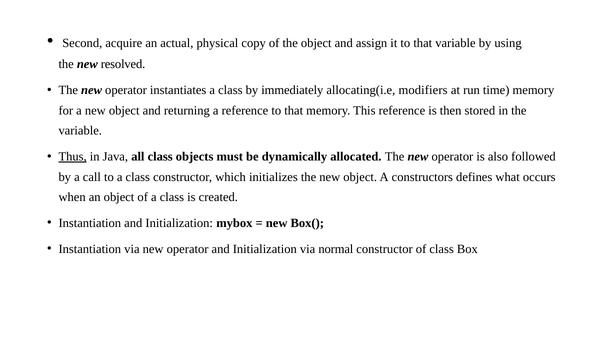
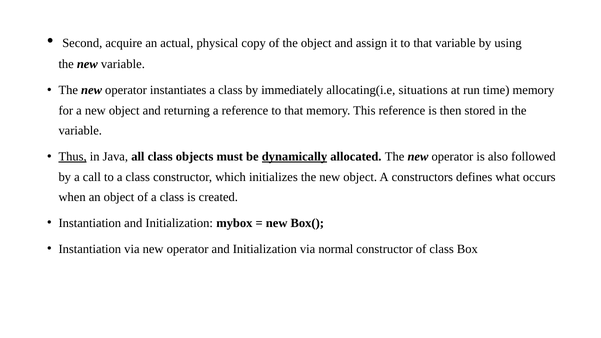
new resolved: resolved -> variable
modifiers: modifiers -> situations
dynamically underline: none -> present
